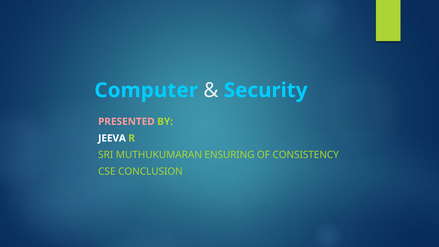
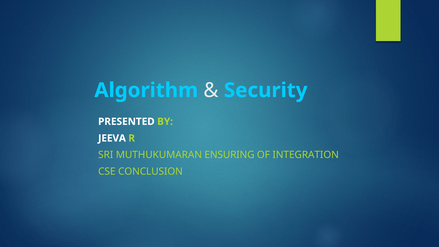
Computer: Computer -> Algorithm
PRESENTED colour: pink -> white
CONSISTENCY: CONSISTENCY -> INTEGRATION
